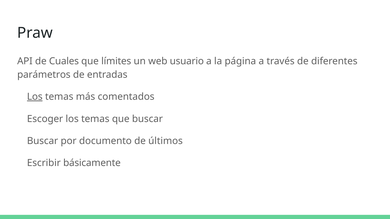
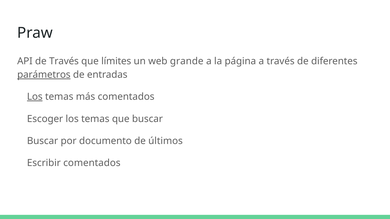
de Cuales: Cuales -> Través
usuario: usuario -> grande
parámetros underline: none -> present
Escribir básicamente: básicamente -> comentados
